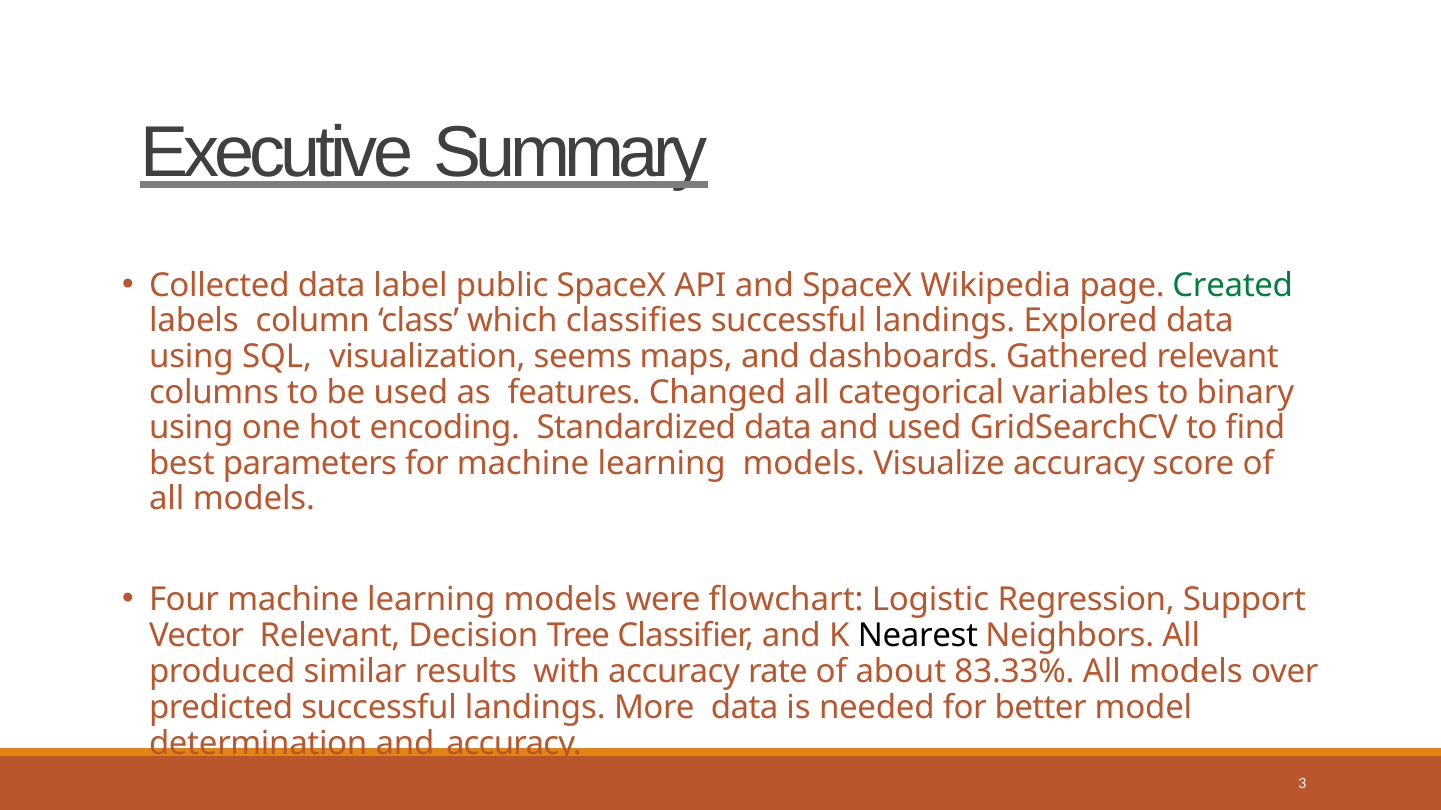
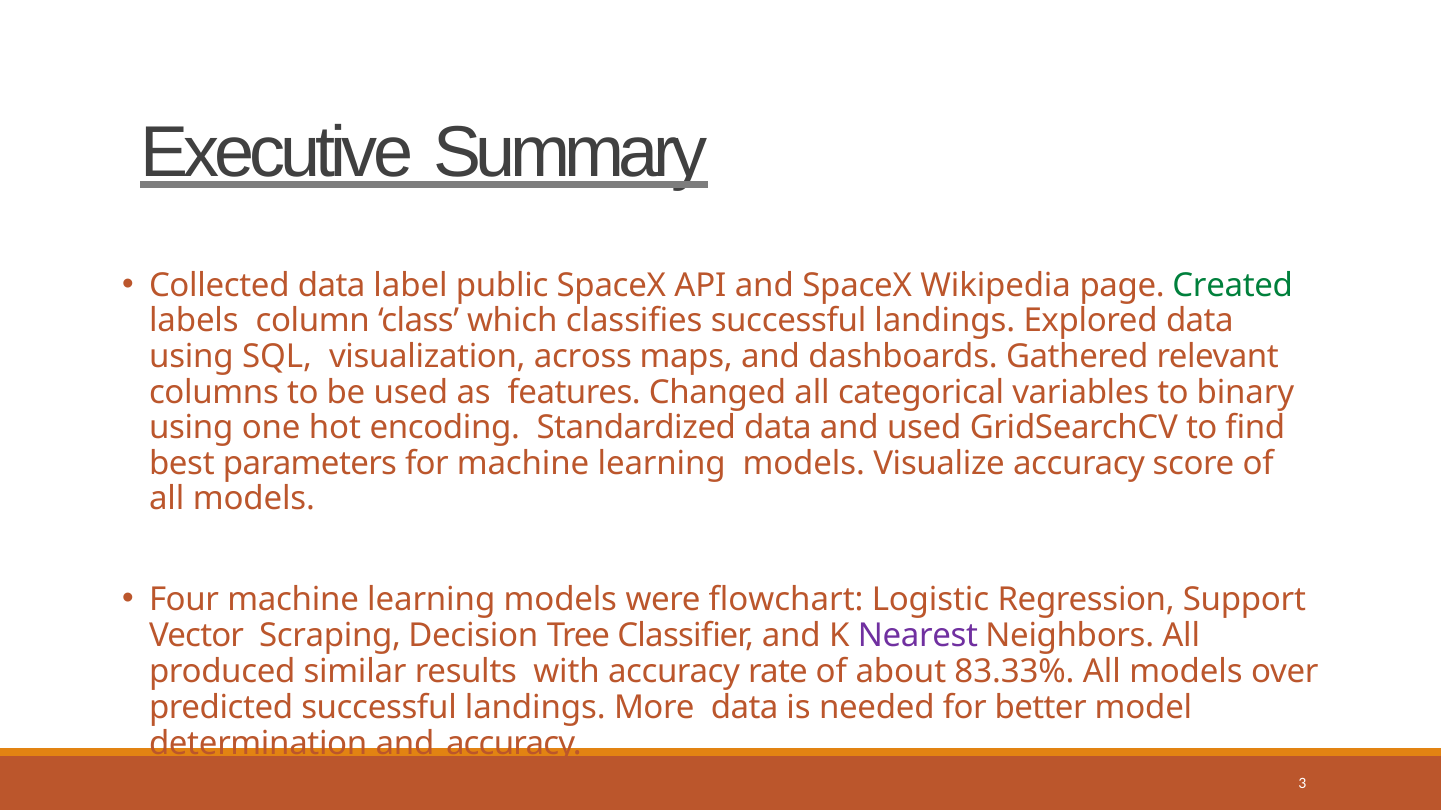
seems: seems -> across
Vector Relevant: Relevant -> Scraping
Nearest colour: black -> purple
